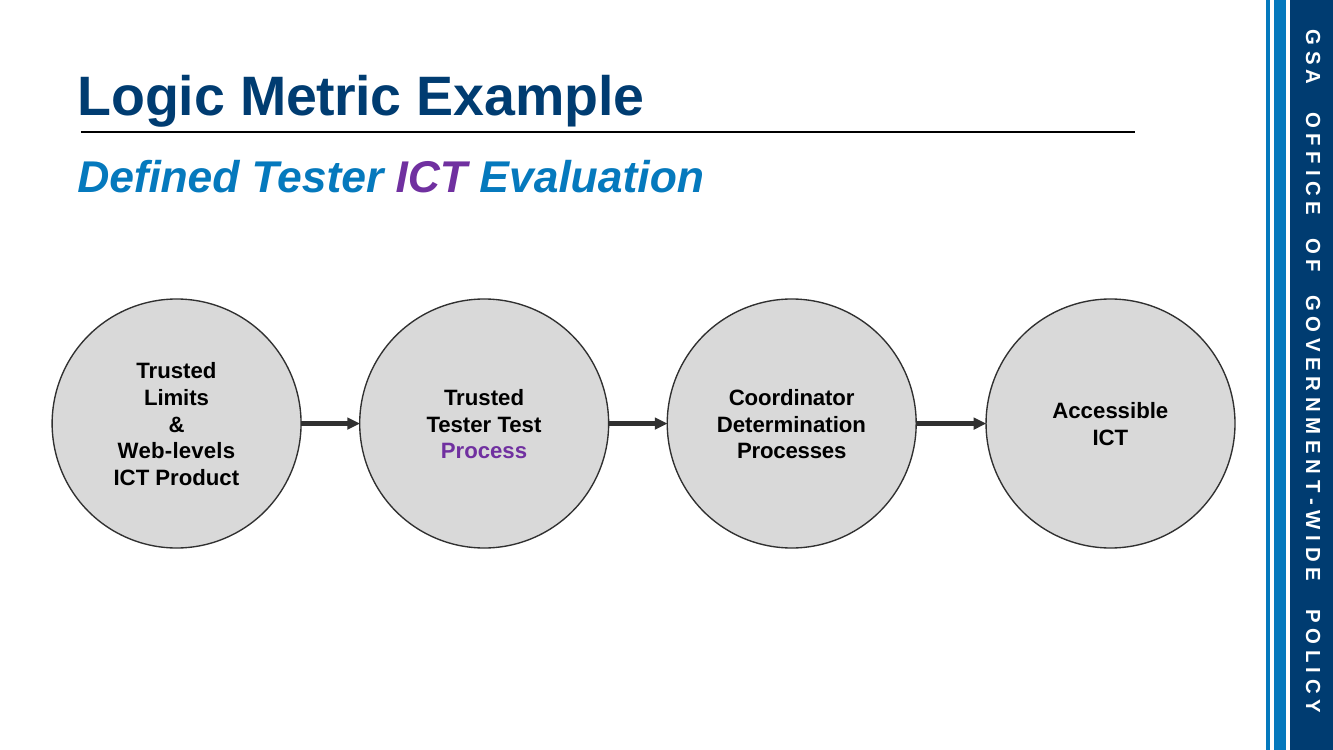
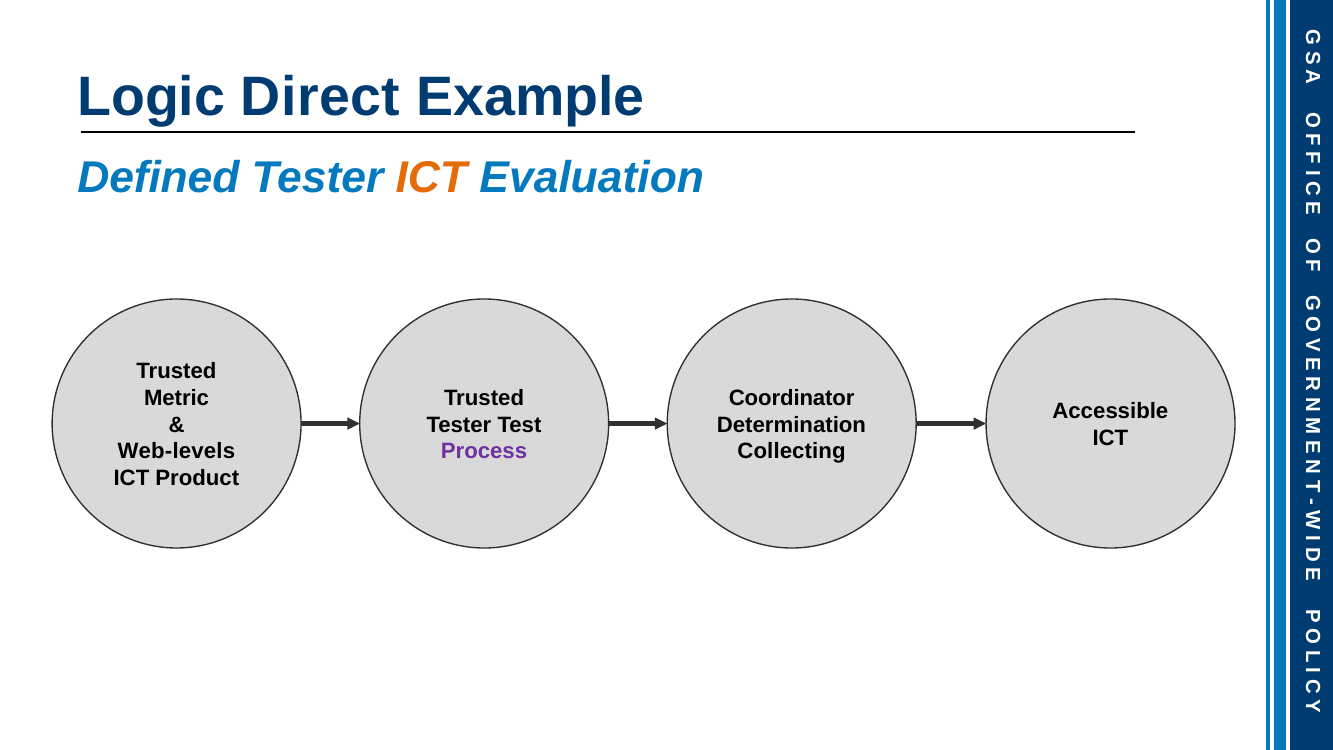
Metric: Metric -> Direct
ICT at (431, 178) colour: purple -> orange
Limits: Limits -> Metric
Processes: Processes -> Collecting
